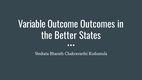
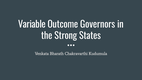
Outcomes: Outcomes -> Governors
Better: Better -> Strong
